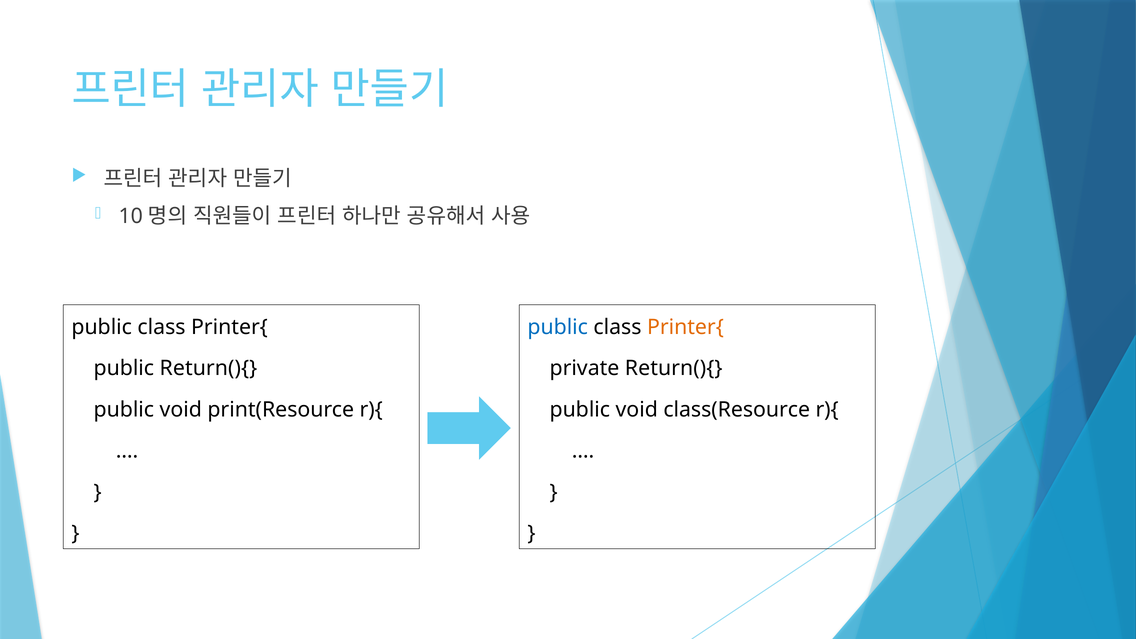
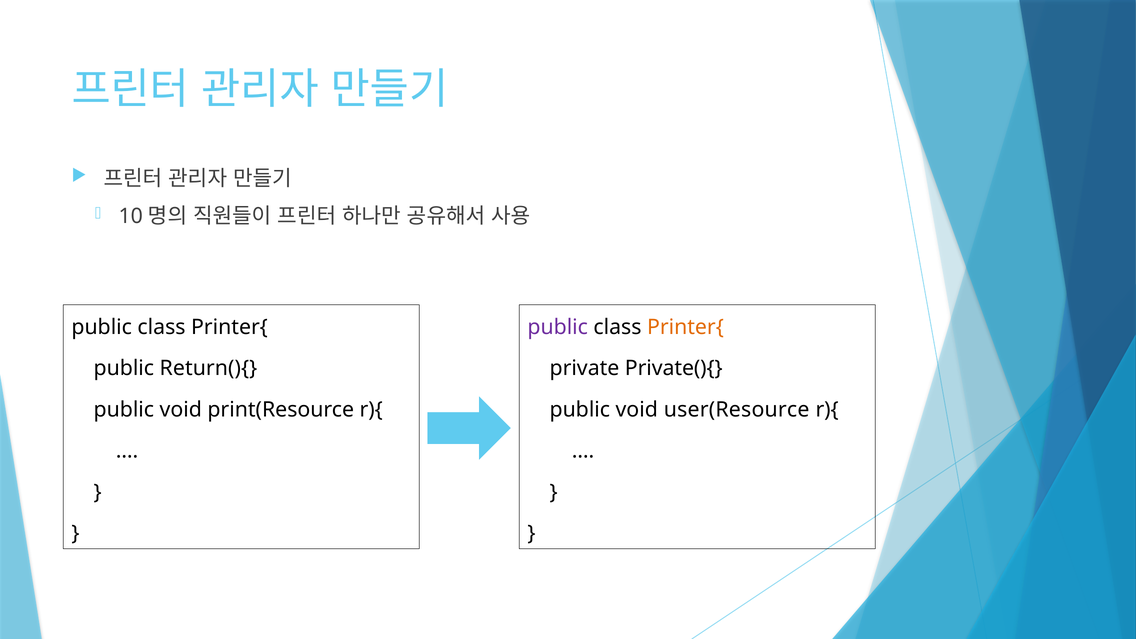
public at (558, 327) colour: blue -> purple
private Return(){: Return(){ -> Private(){
class(Resource: class(Resource -> user(Resource
